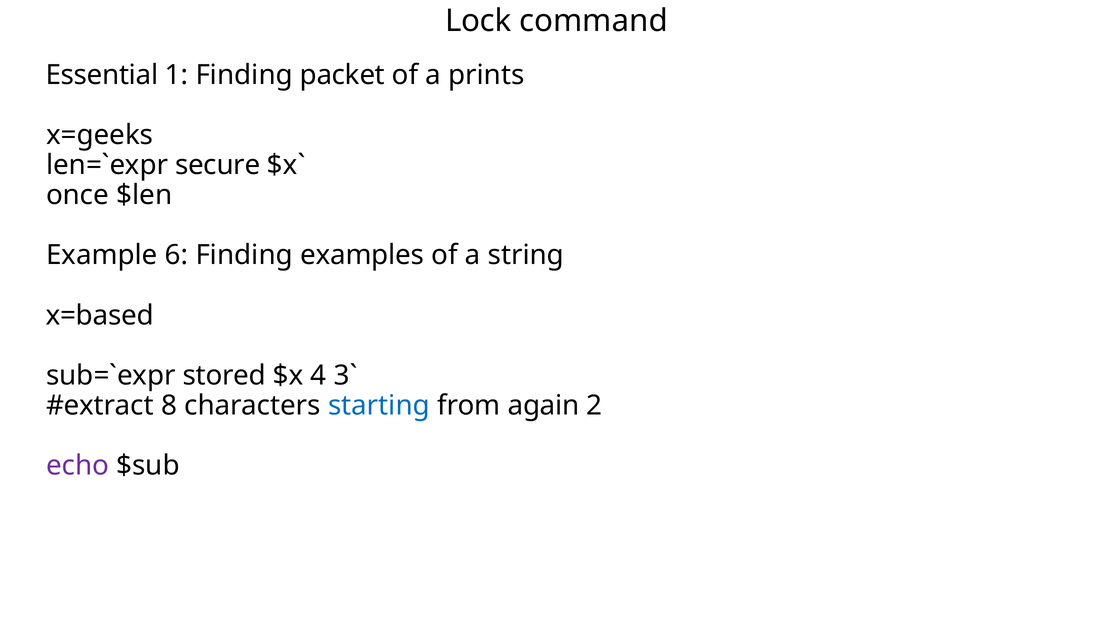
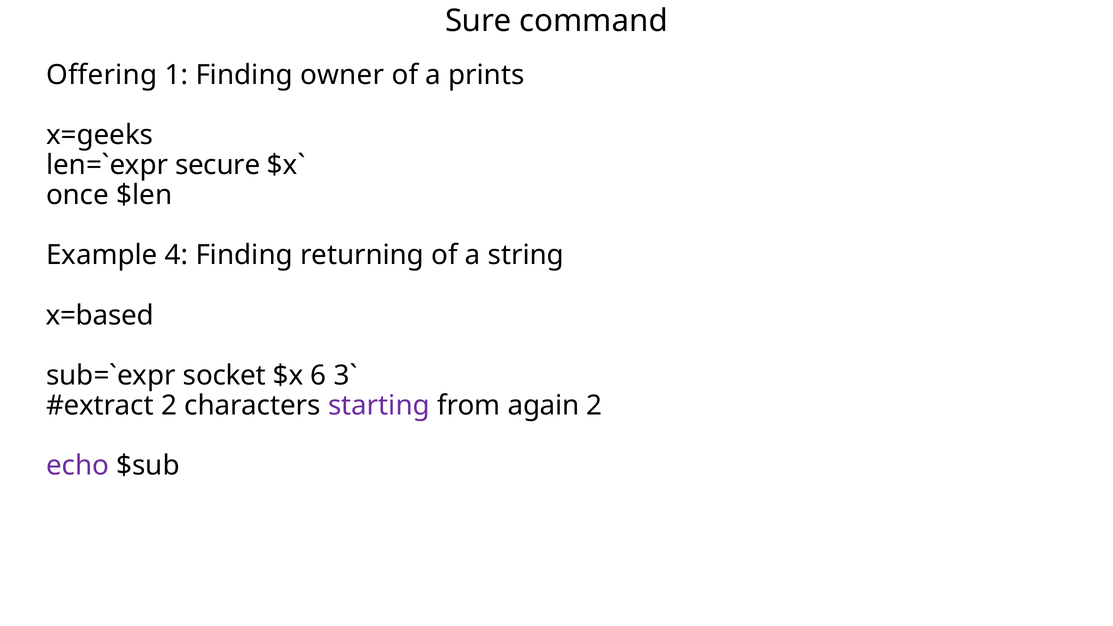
Lock: Lock -> Sure
Essential: Essential -> Offering
packet: packet -> owner
6: 6 -> 4
examples: examples -> returning
stored: stored -> socket
4: 4 -> 6
8 at (169, 405): 8 -> 2
starting colour: blue -> purple
